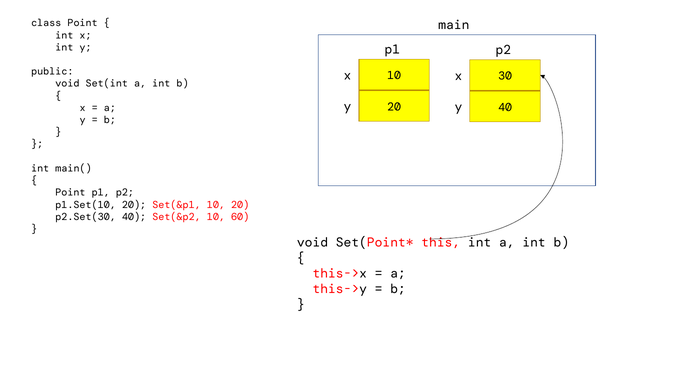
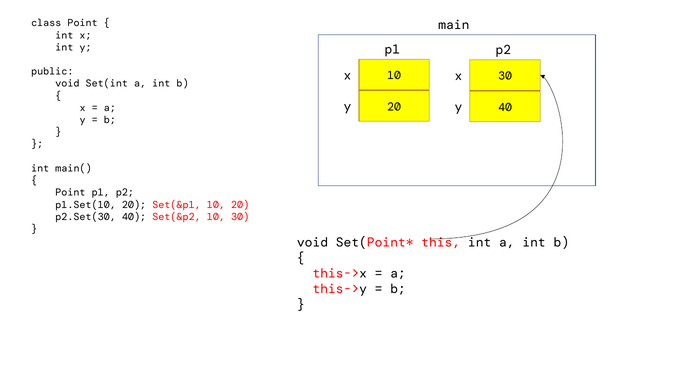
10 60: 60 -> 30
